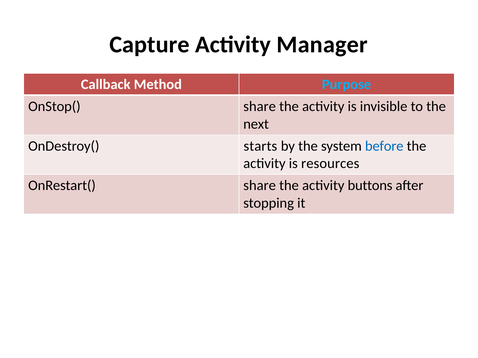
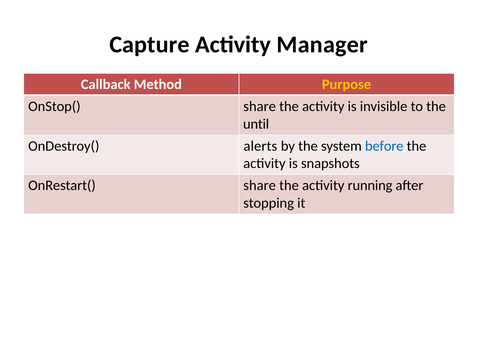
Purpose colour: light blue -> yellow
next: next -> until
starts: starts -> alerts
resources: resources -> snapshots
buttons: buttons -> running
